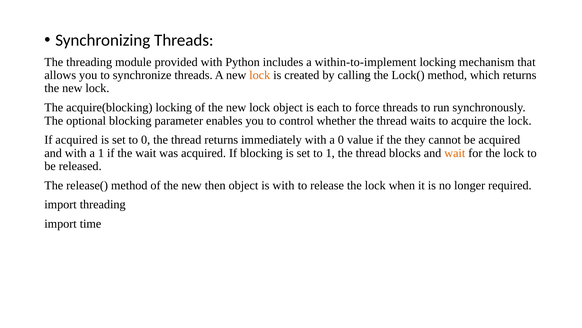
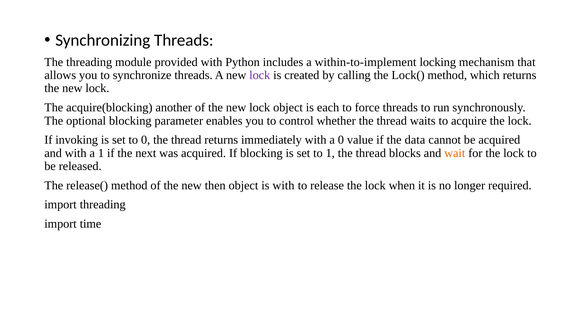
lock at (260, 75) colour: orange -> purple
acquire(blocking locking: locking -> another
If acquired: acquired -> invoking
they: they -> data
the wait: wait -> next
